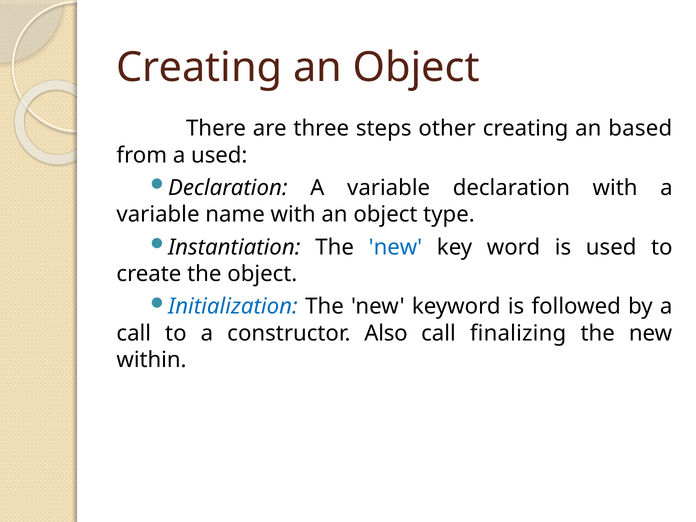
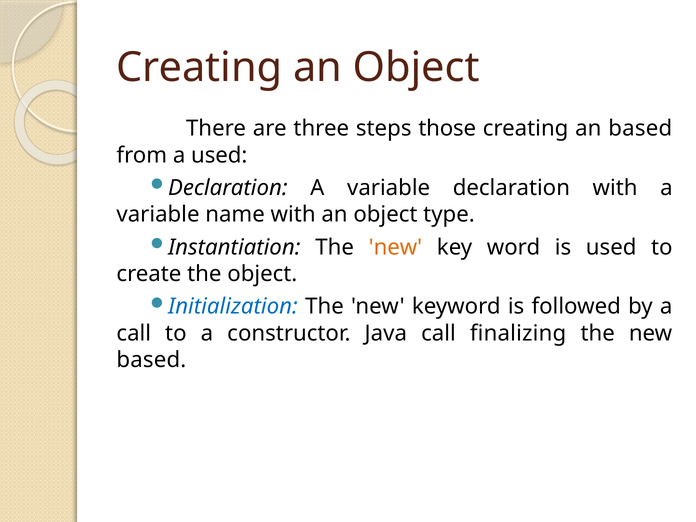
other: other -> those
new at (395, 247) colour: blue -> orange
Also: Also -> Java
within at (152, 360): within -> based
